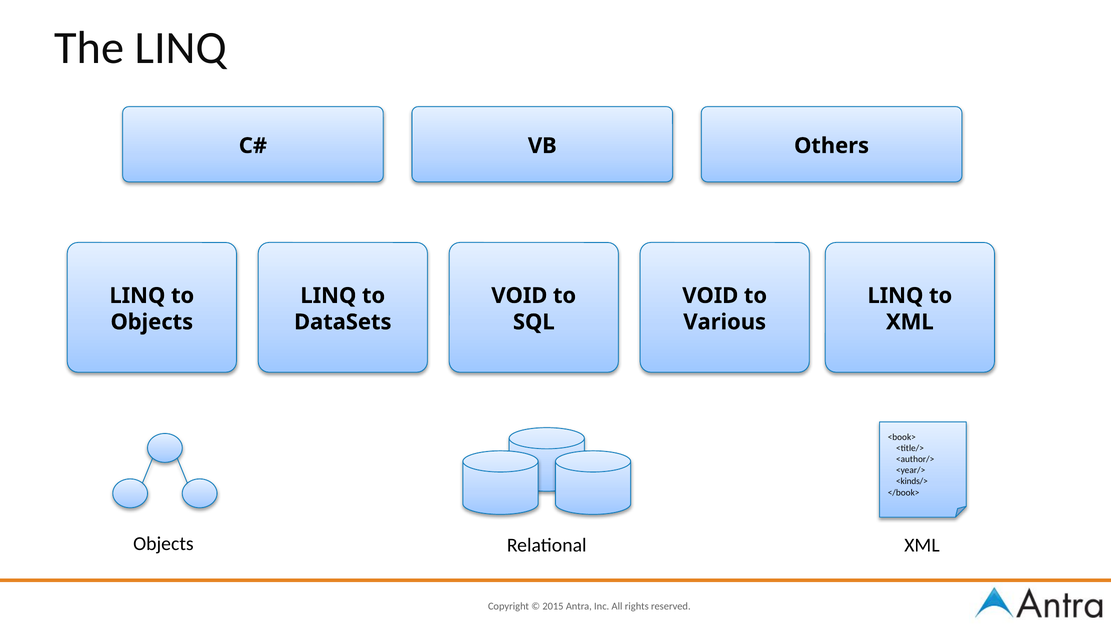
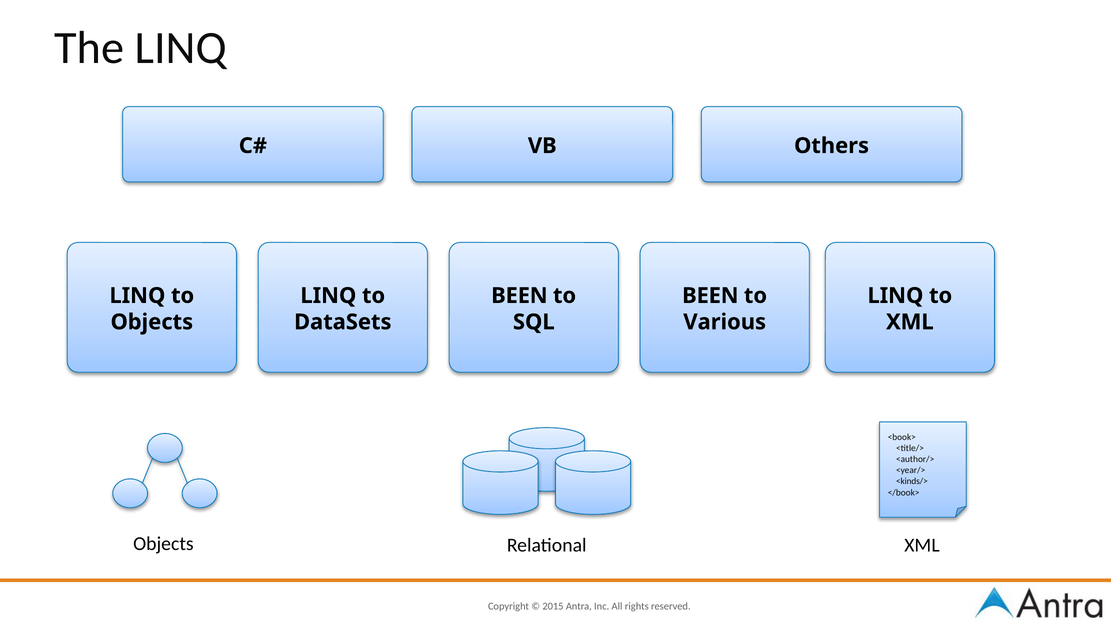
VOID at (519, 296): VOID -> BEEN
VOID at (710, 296): VOID -> BEEN
